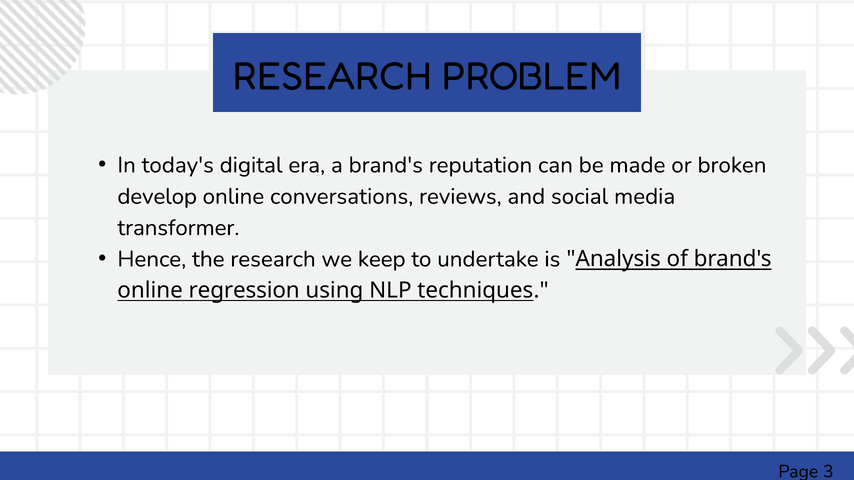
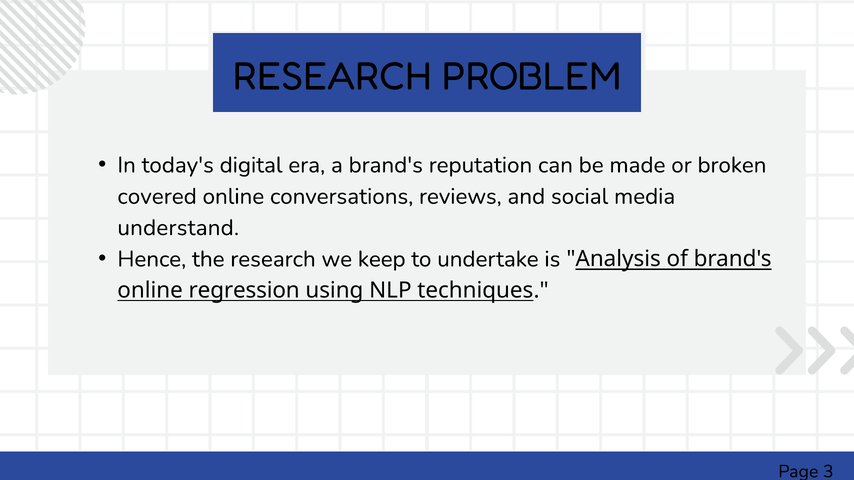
develop: develop -> covered
transformer: transformer -> understand
